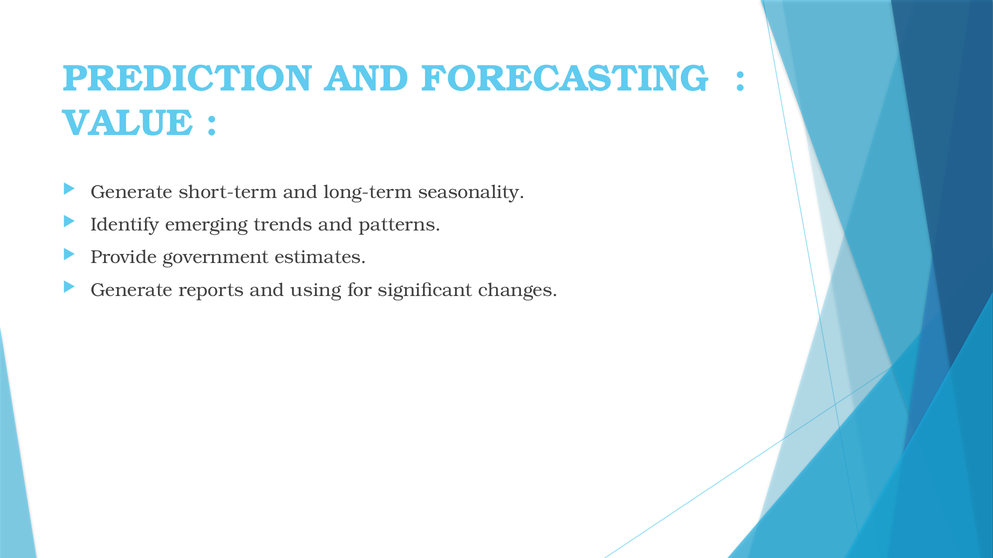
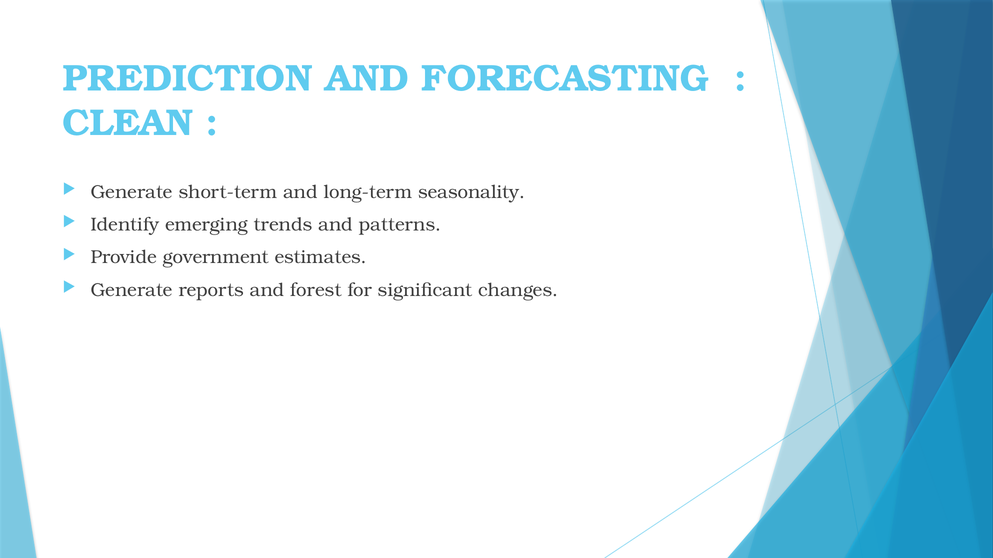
VALUE: VALUE -> CLEAN
using: using -> forest
